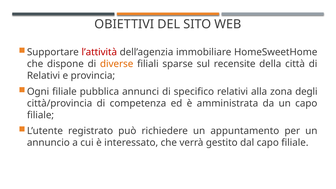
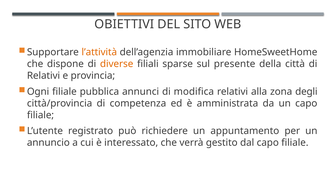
l’attività colour: red -> orange
recensite: recensite -> presente
specifico: specifico -> modifica
